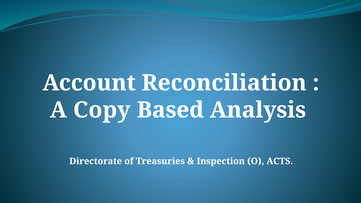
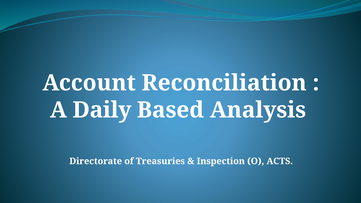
Copy: Copy -> Daily
